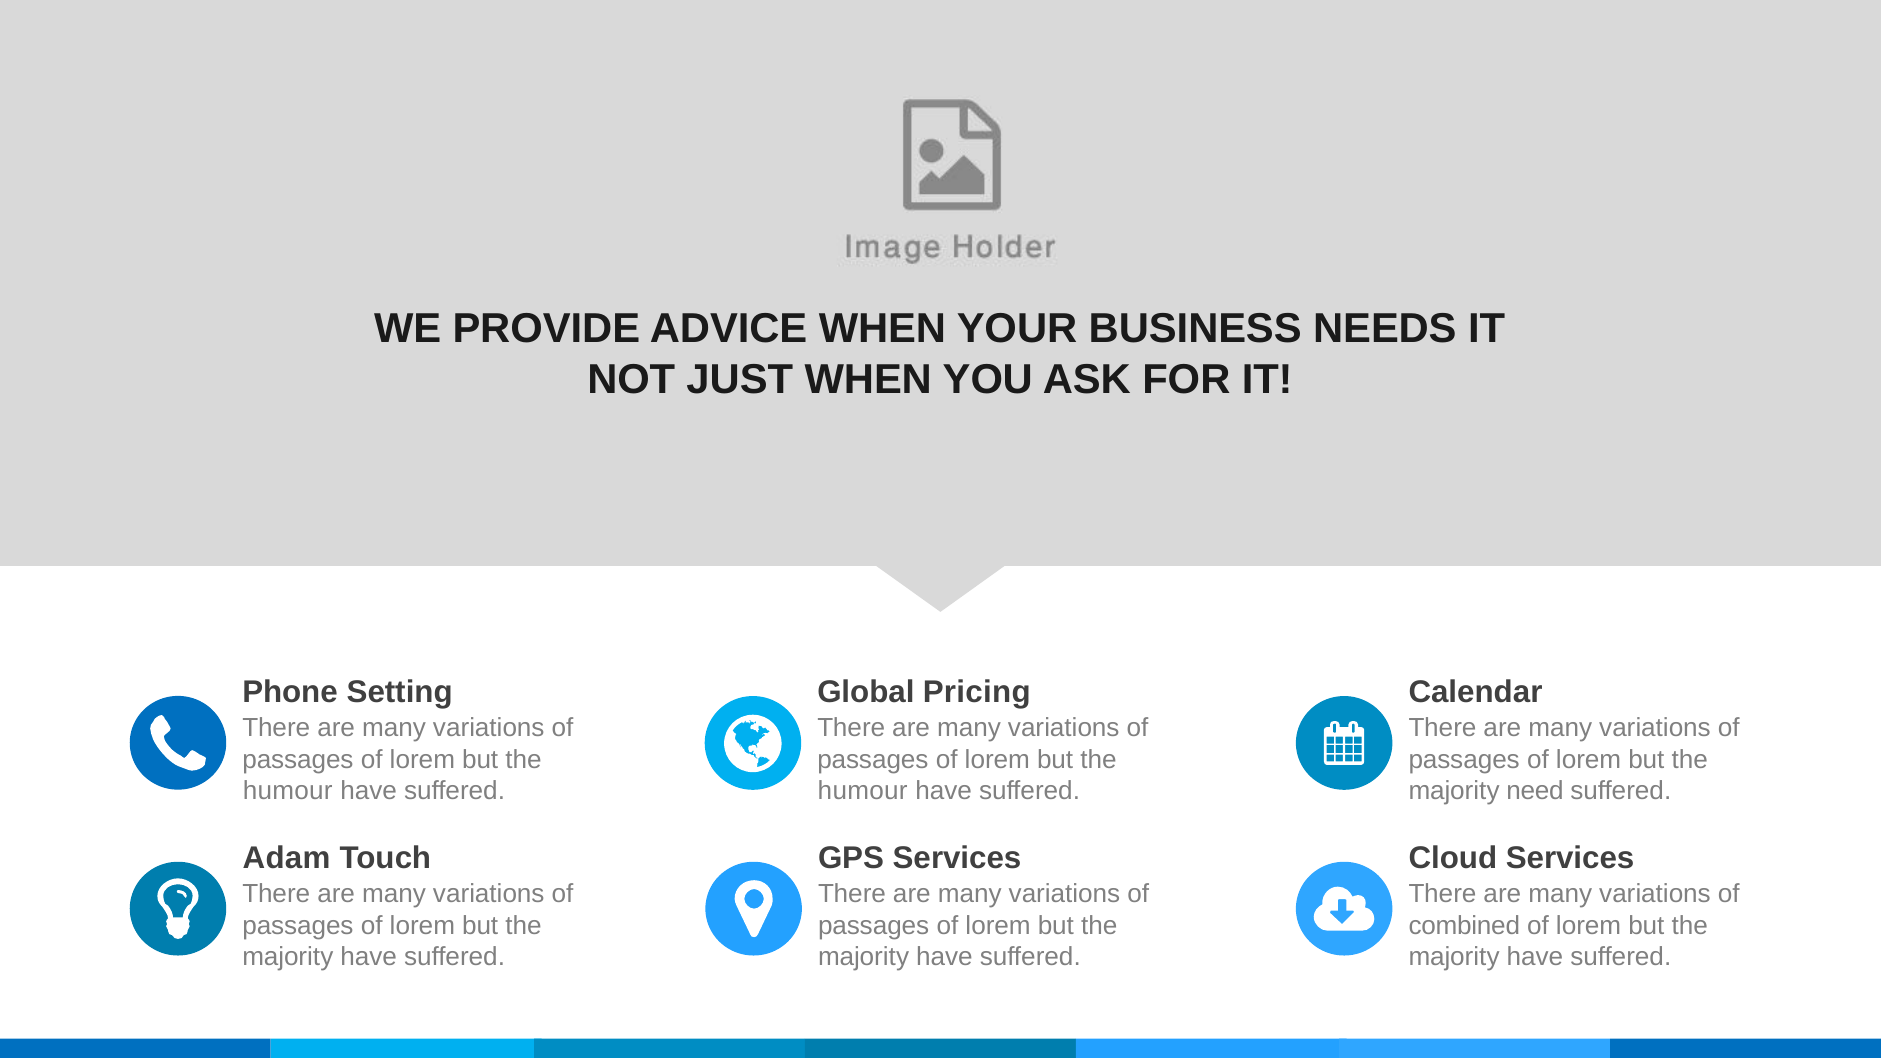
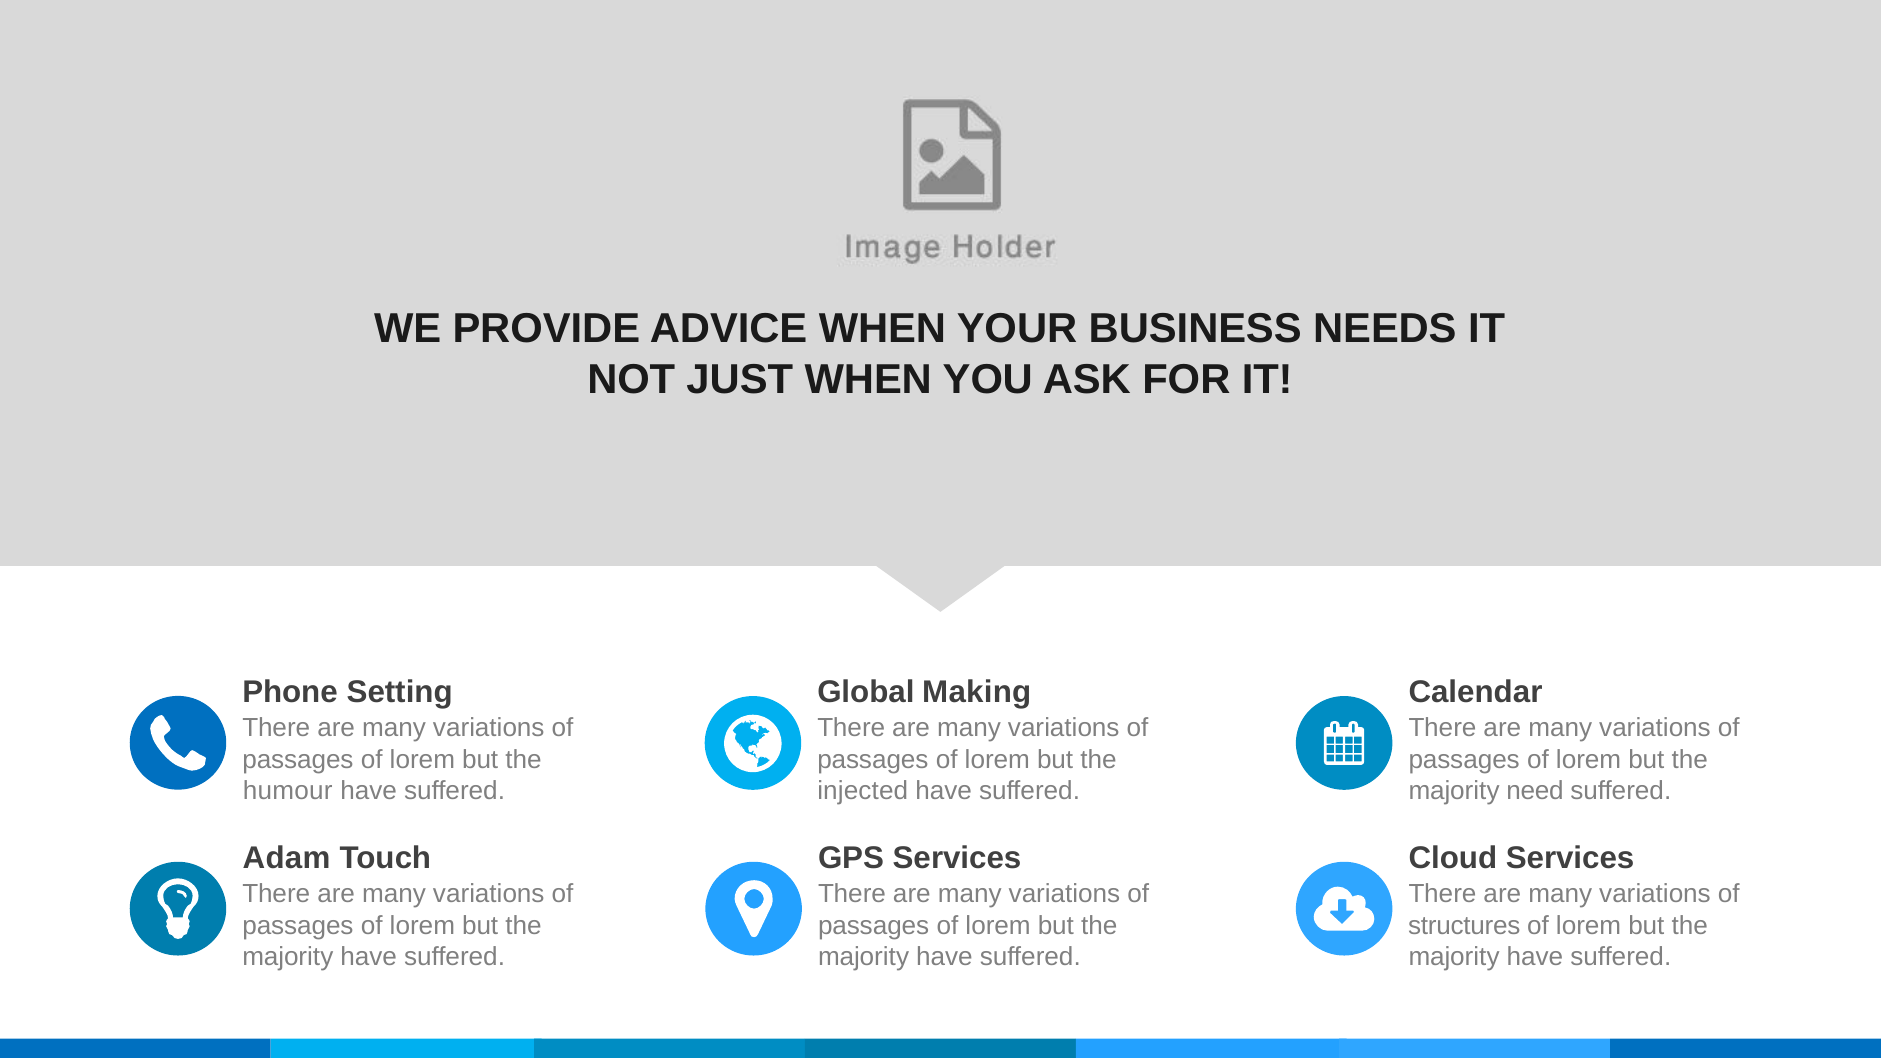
Pricing: Pricing -> Making
humour at (863, 791): humour -> injected
combined: combined -> structures
